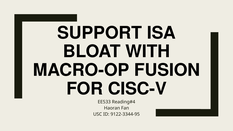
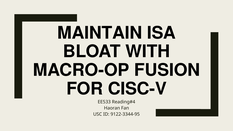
SUPPORT: SUPPORT -> MAINTAIN
